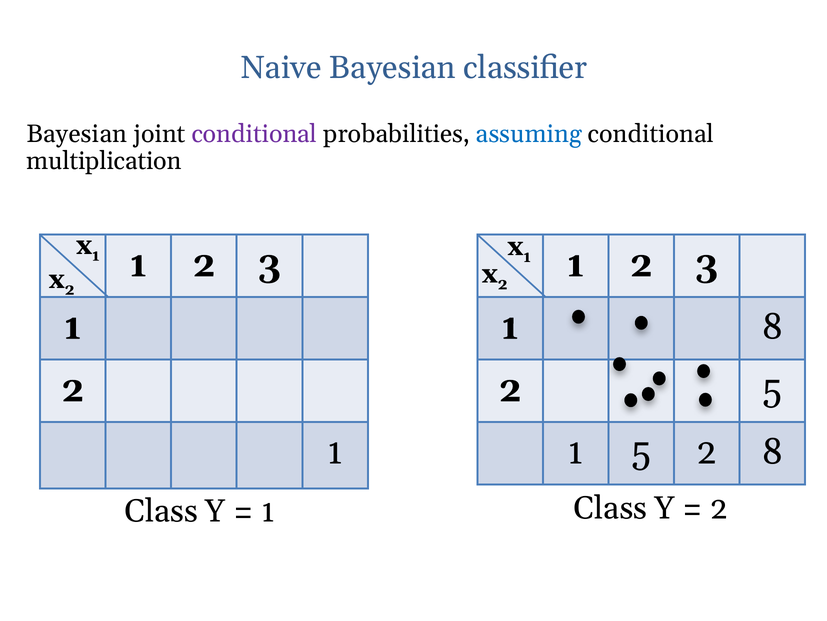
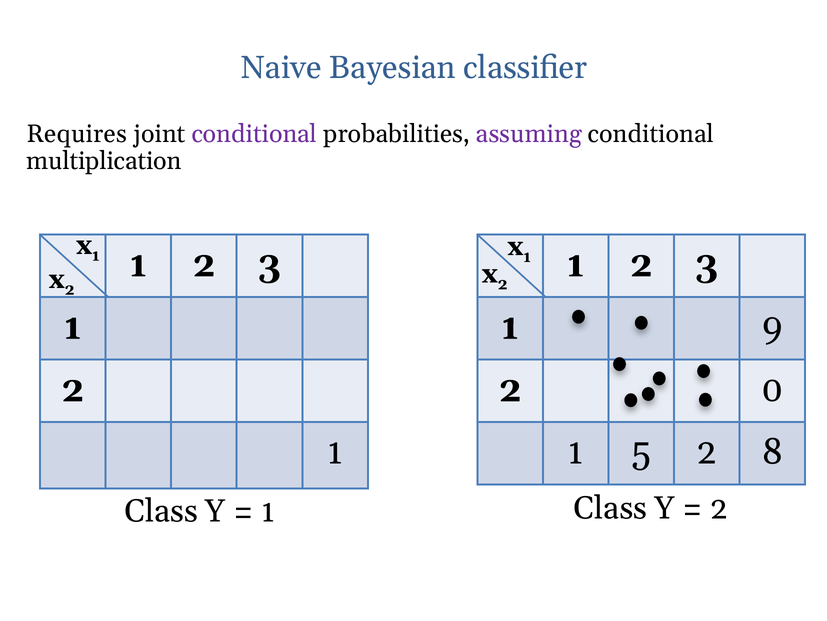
Bayesian at (77, 134): Bayesian -> Requires
assuming colour: blue -> purple
1 8: 8 -> 9
2 5: 5 -> 0
